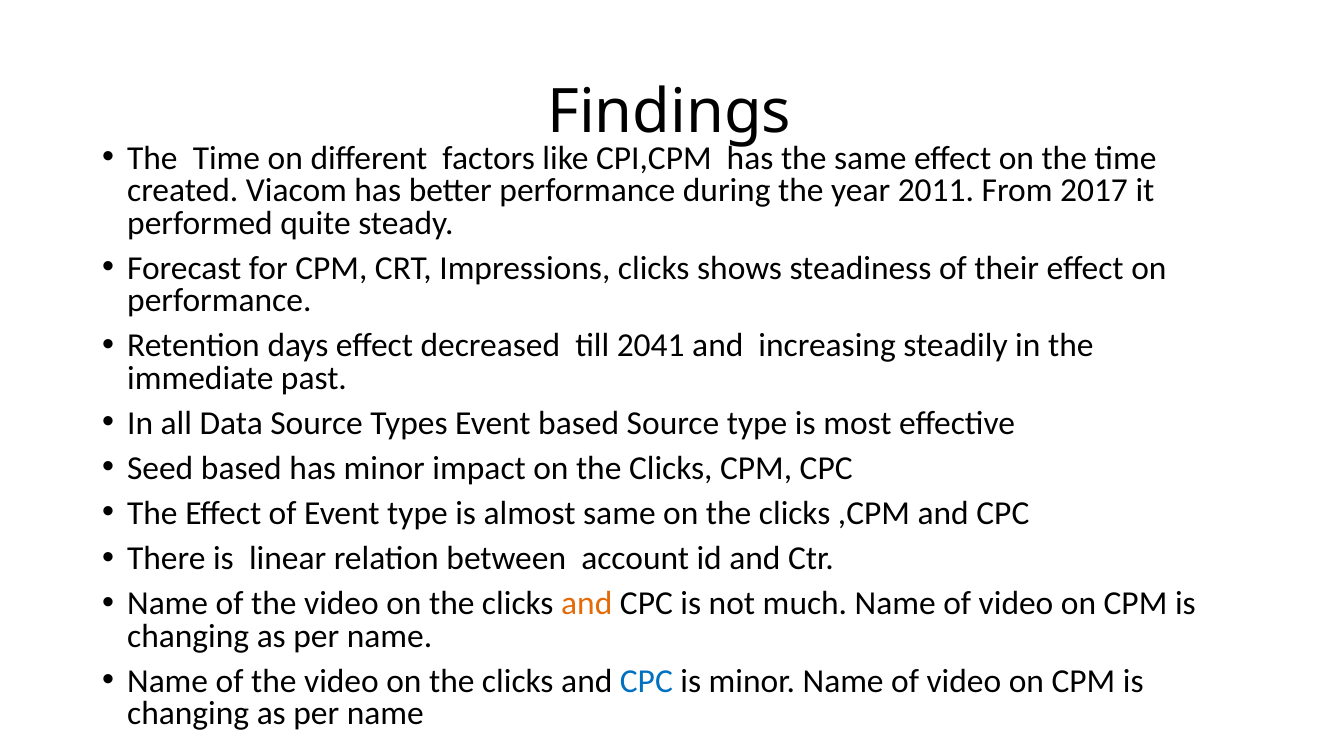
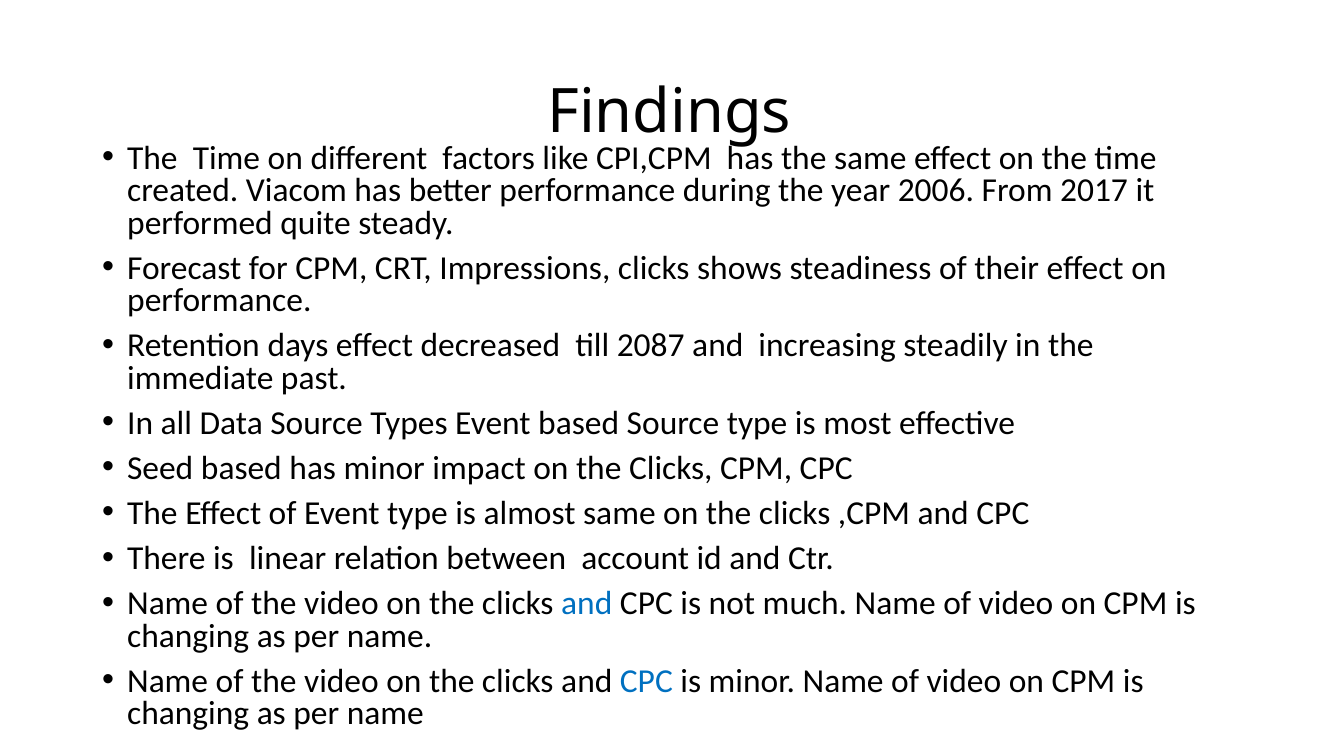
2011: 2011 -> 2006
2041: 2041 -> 2087
and at (587, 604) colour: orange -> blue
